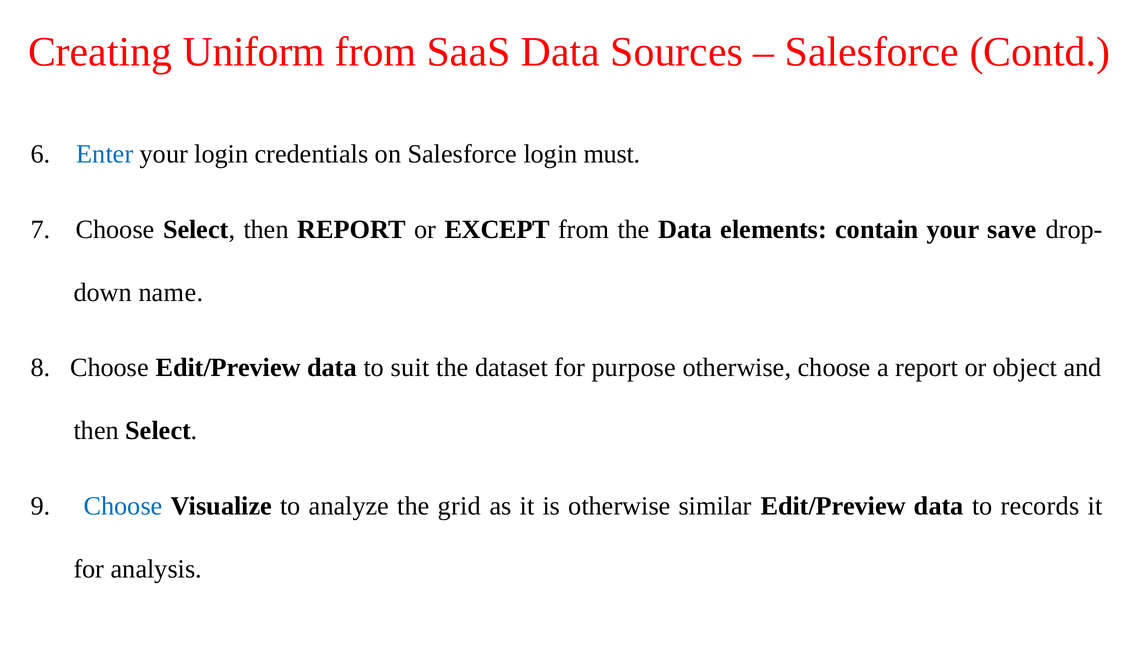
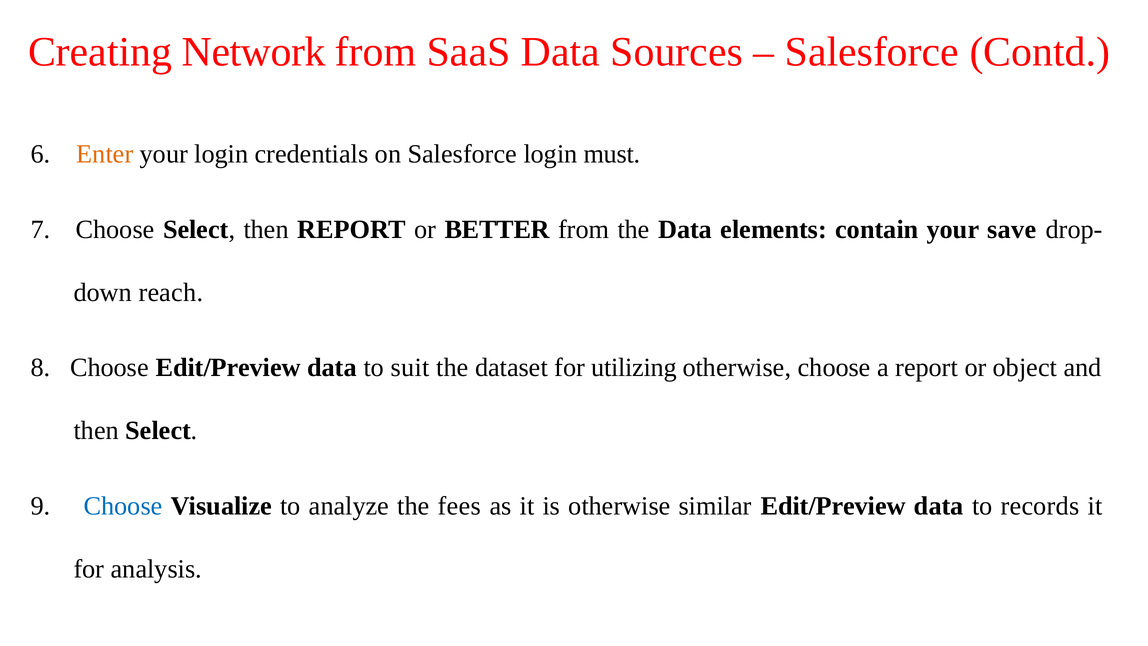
Uniform: Uniform -> Network
Enter colour: blue -> orange
EXCEPT: EXCEPT -> BETTER
name: name -> reach
purpose: purpose -> utilizing
grid: grid -> fees
